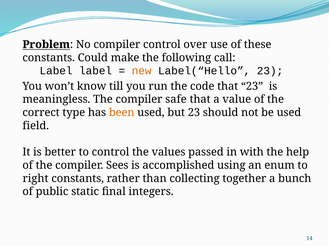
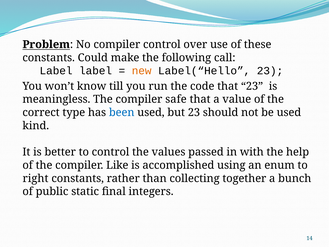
been colour: orange -> blue
field: field -> kind
Sees: Sees -> Like
